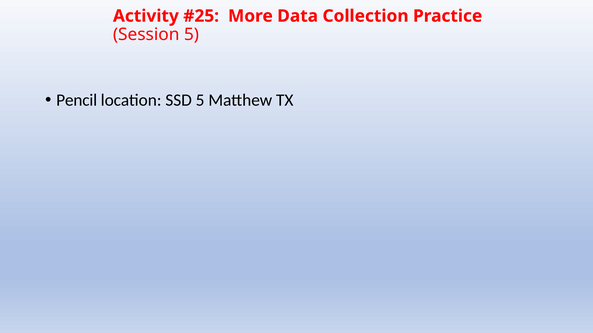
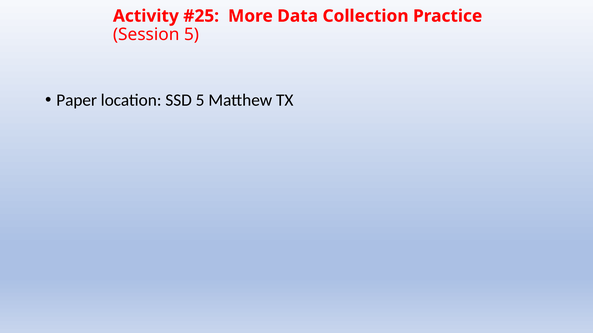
Pencil: Pencil -> Paper
